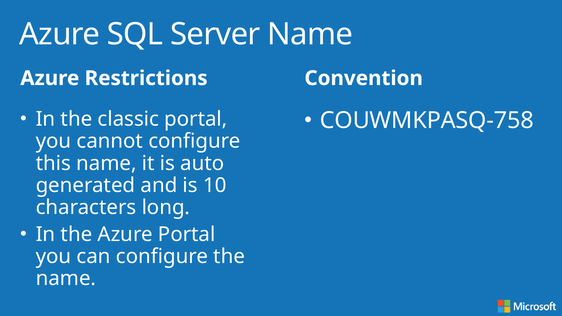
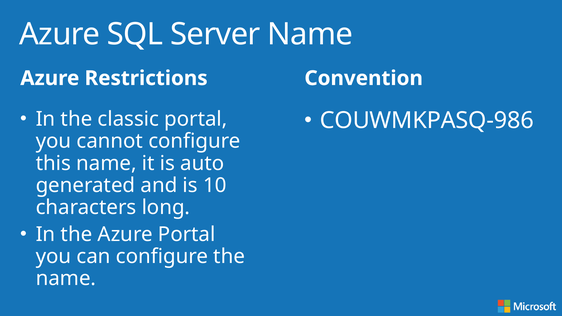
COUWMKPASQ-758: COUWMKPASQ-758 -> COUWMKPASQ-986
